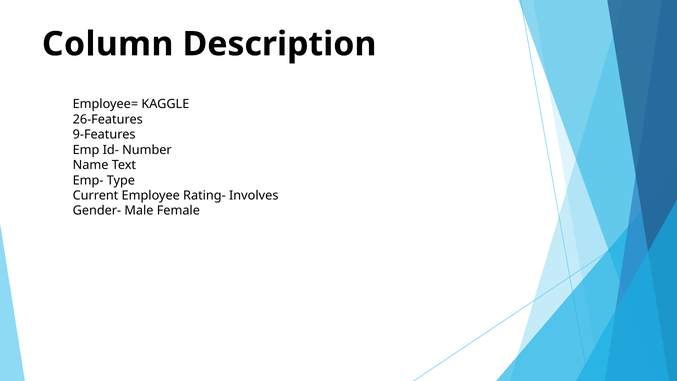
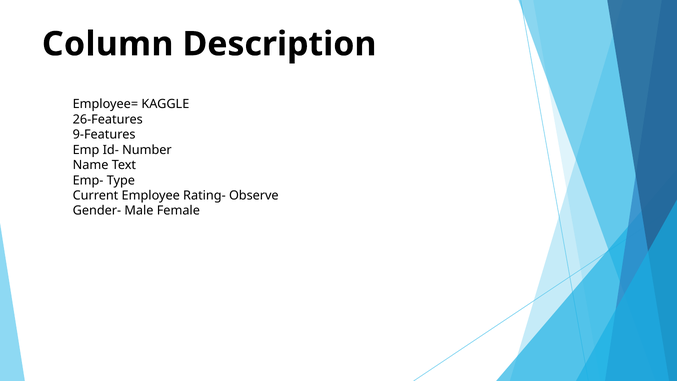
Involves: Involves -> Observe
